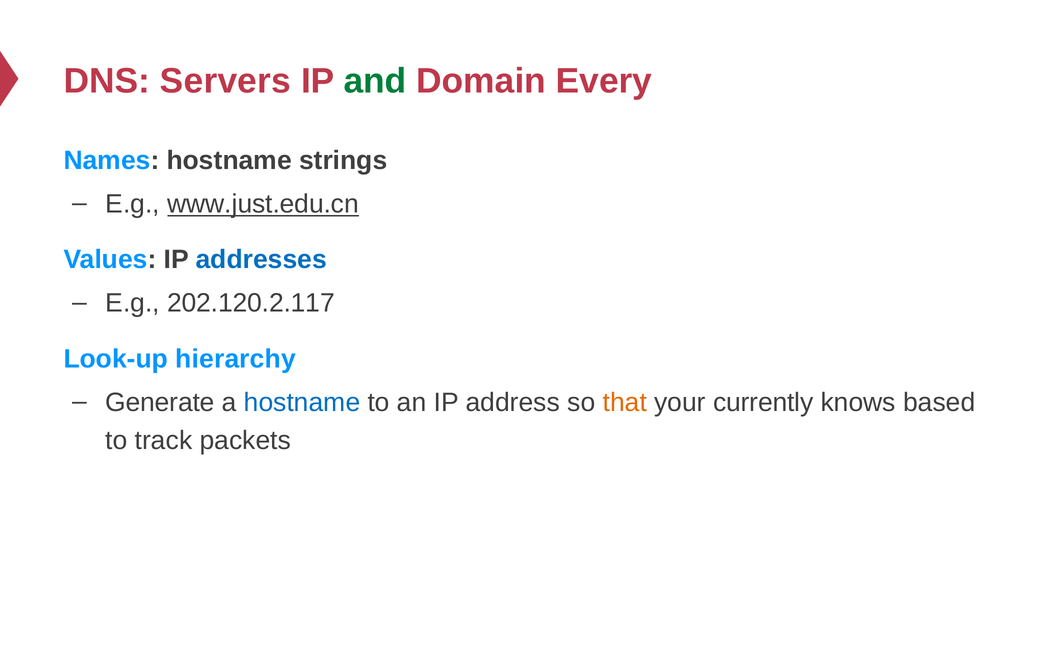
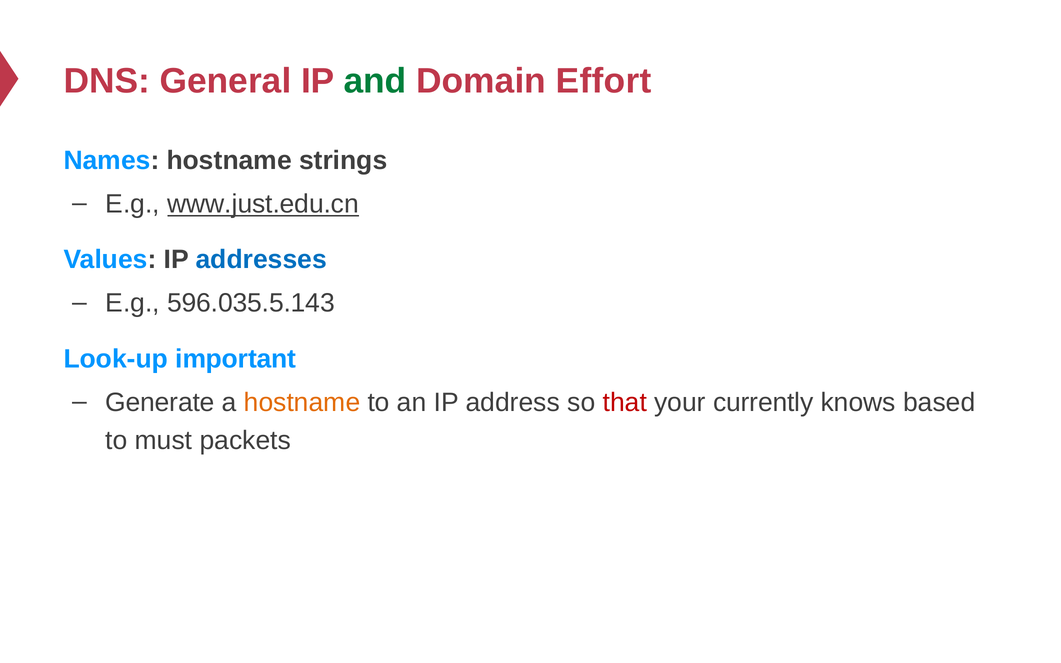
Servers: Servers -> General
Every: Every -> Effort
202.120.2.117: 202.120.2.117 -> 596.035.5.143
hierarchy: hierarchy -> important
hostname at (302, 403) colour: blue -> orange
that colour: orange -> red
track: track -> must
